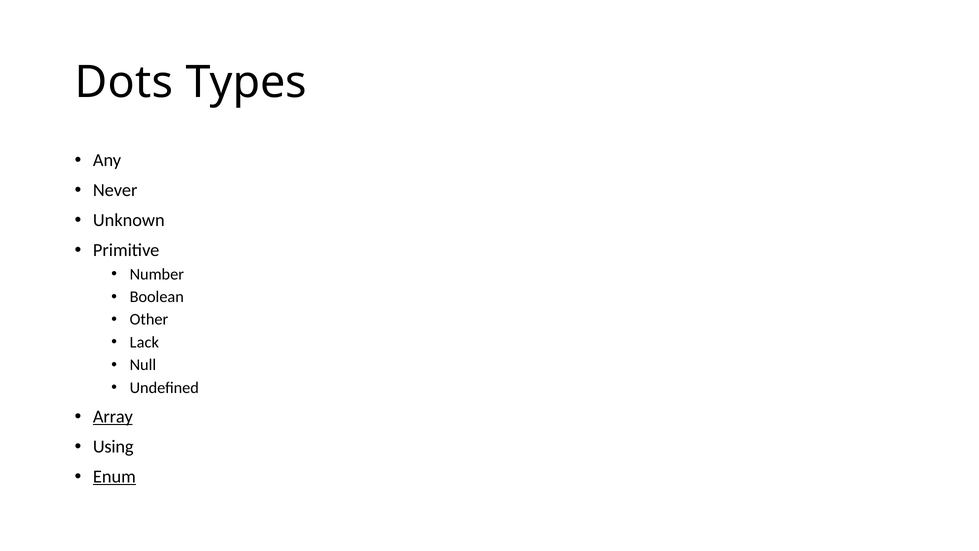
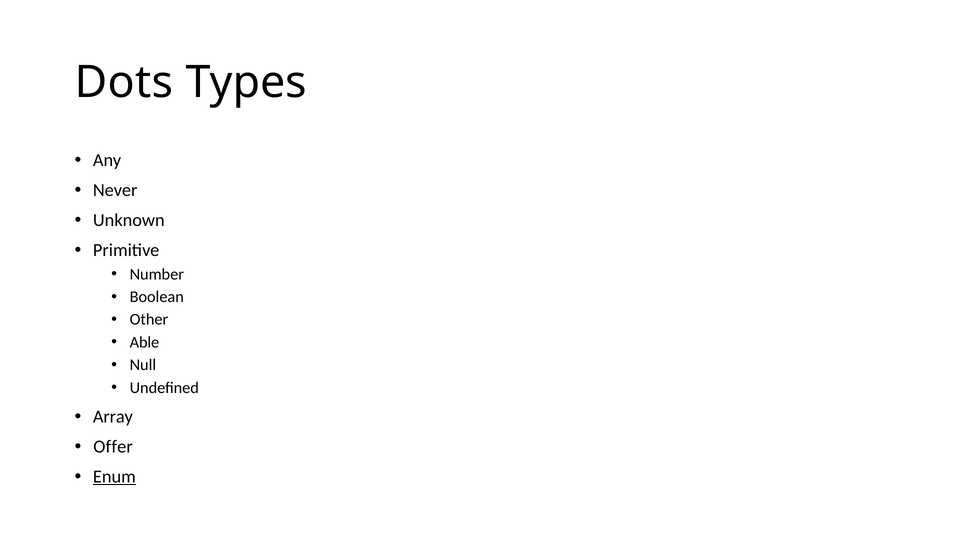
Lack: Lack -> Able
Array underline: present -> none
Using: Using -> Offer
